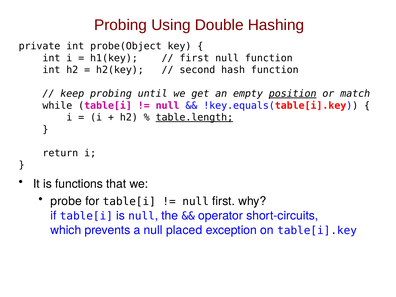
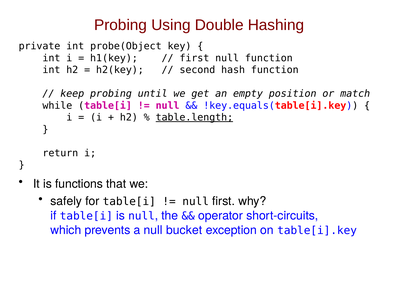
position underline: present -> none
probe: probe -> safely
placed: placed -> bucket
